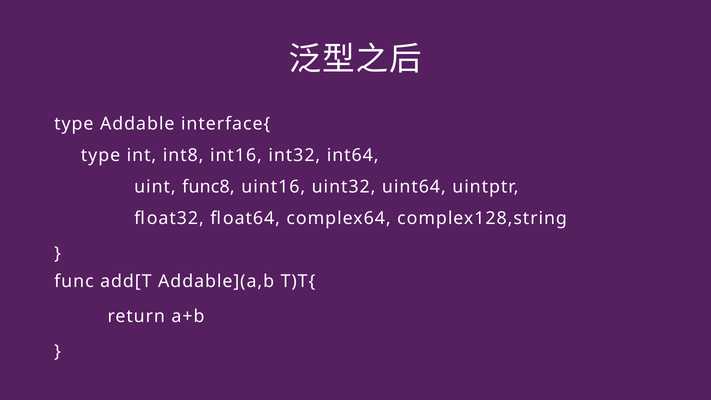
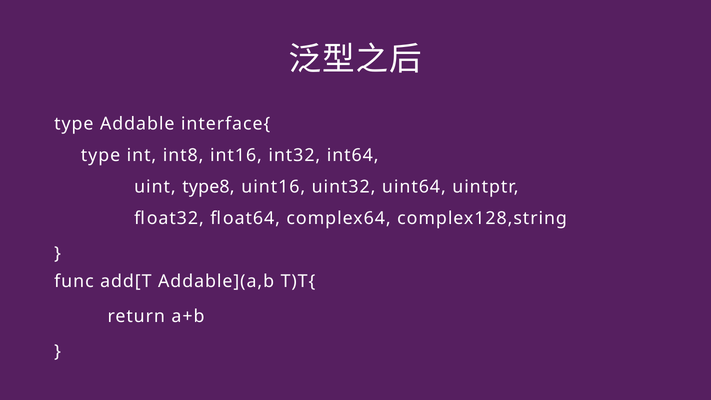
func8: func8 -> type8
